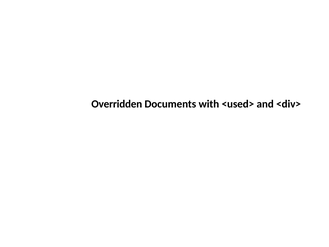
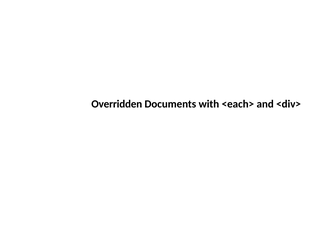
<used>: <used> -> <each>
